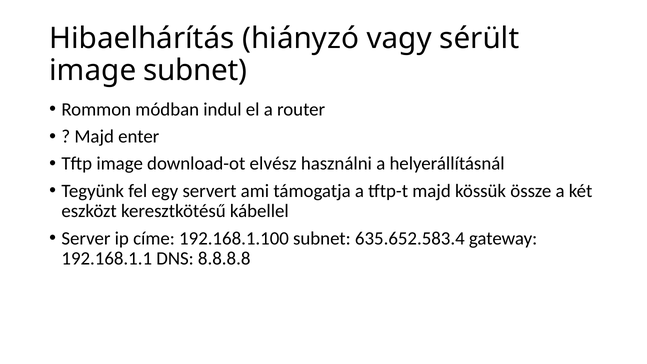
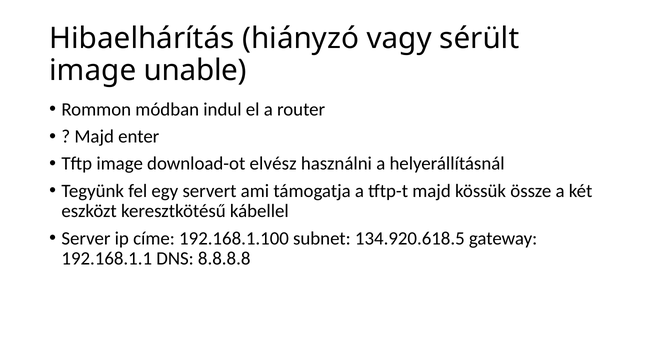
image subnet: subnet -> unable
635.652.583.4: 635.652.583.4 -> 134.920.618.5
